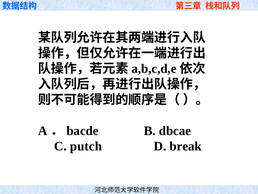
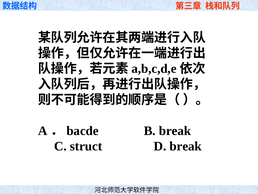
B dbcae: dbcae -> break
putch: putch -> struct
